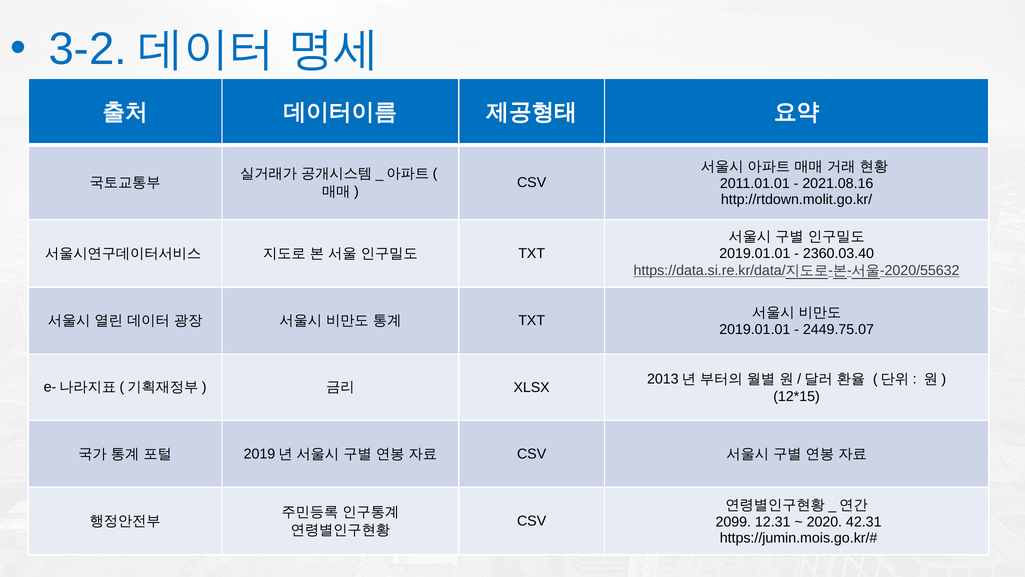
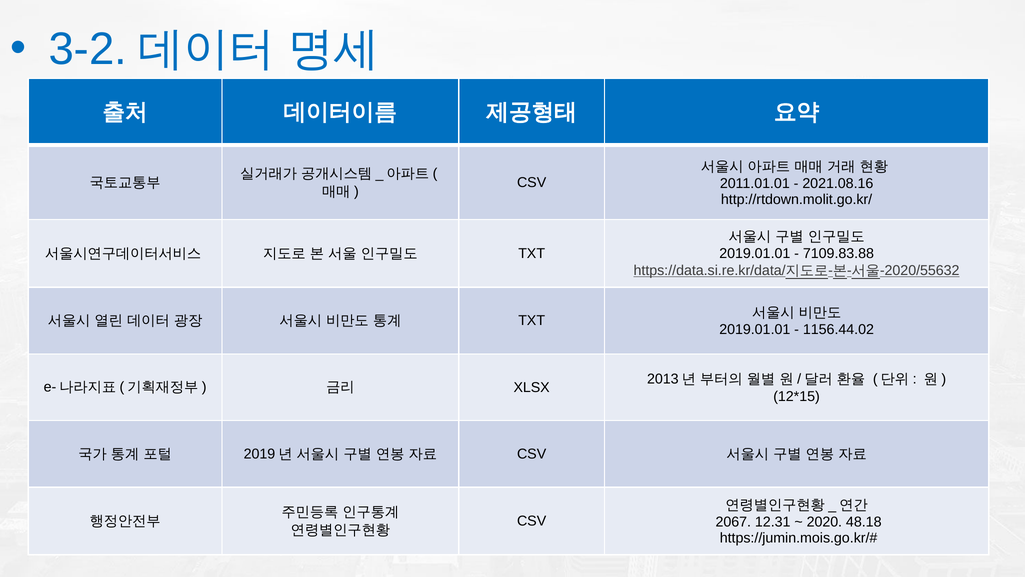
2360.03.40: 2360.03.40 -> 7109.83.88
2449.75.07: 2449.75.07 -> 1156.44.02
2099: 2099 -> 2067
42.31: 42.31 -> 48.18
